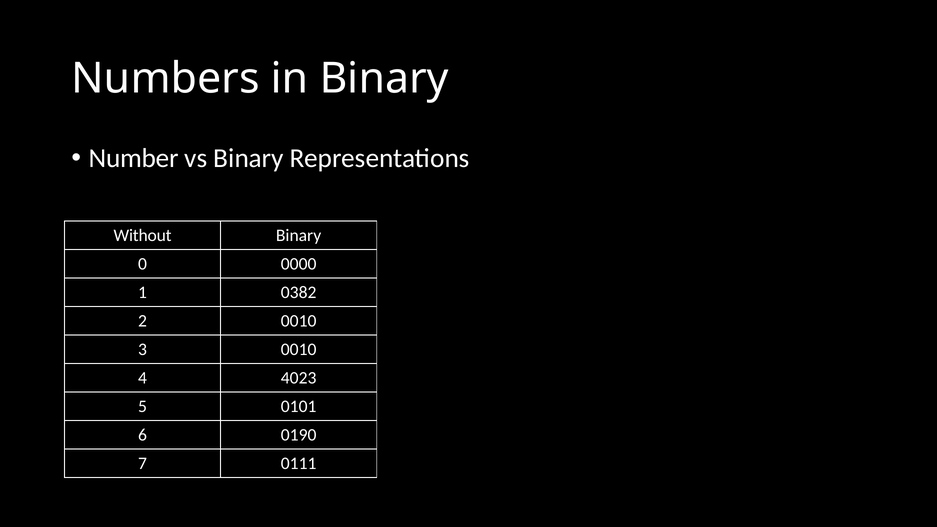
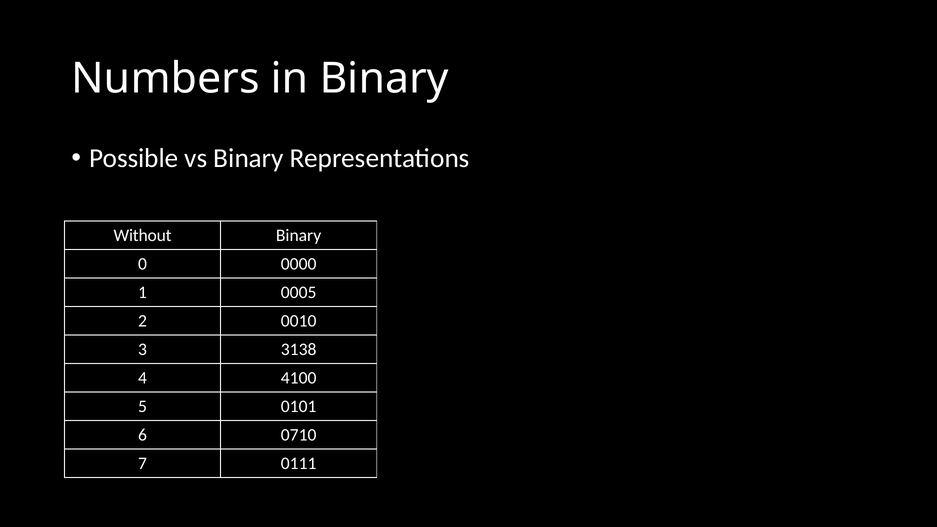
Number: Number -> Possible
0382: 0382 -> 0005
3 0010: 0010 -> 3138
4023: 4023 -> 4100
0190: 0190 -> 0710
